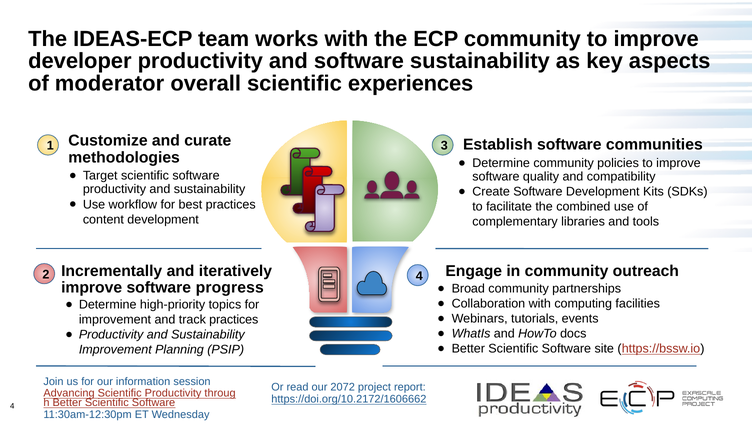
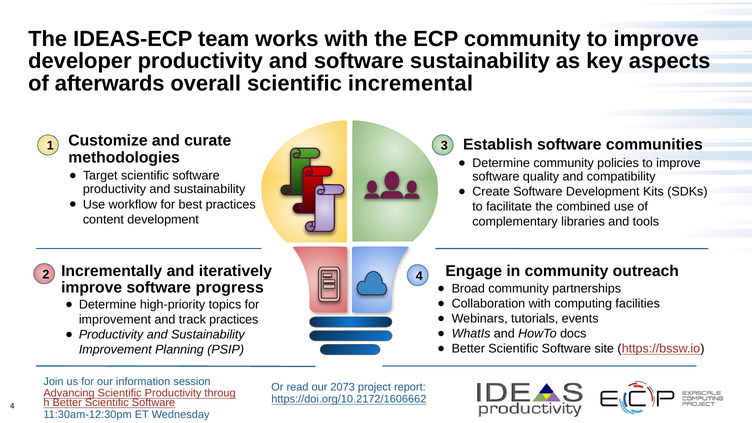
moderator: moderator -> afterwards
experiences: experiences -> incremental
2072: 2072 -> 2073
